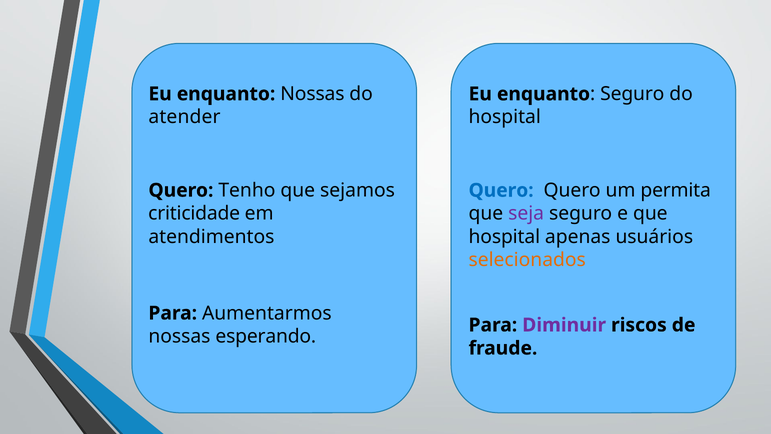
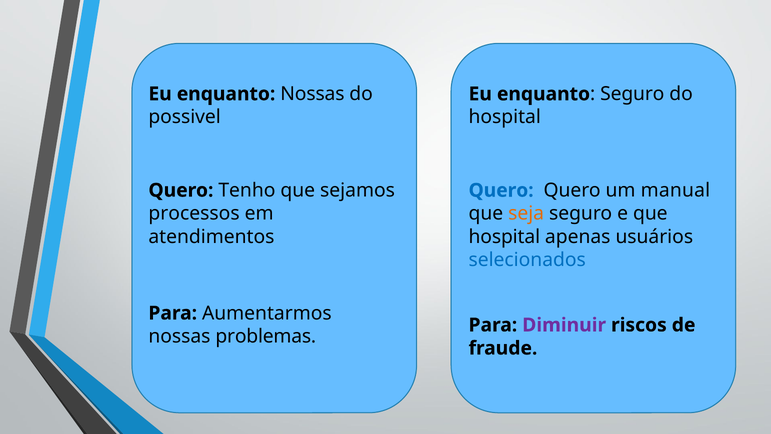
atender: atender -> possivel
permita: permita -> manual
criticidade: criticidade -> processos
seja colour: purple -> orange
selecionados colour: orange -> blue
esperando: esperando -> problemas
